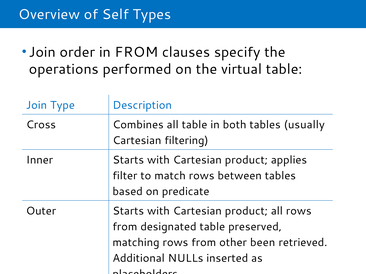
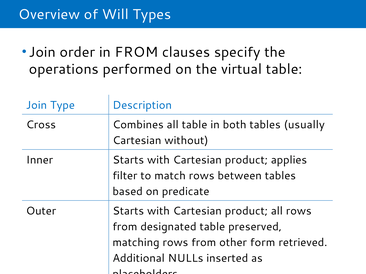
Self: Self -> Will
filtering: filtering -> without
been: been -> form
